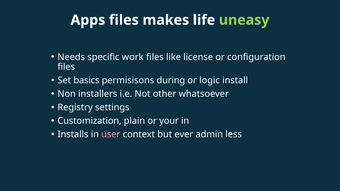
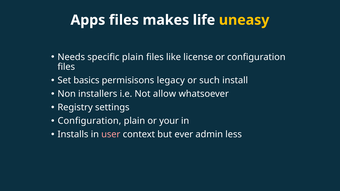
uneasy colour: light green -> yellow
specific work: work -> plain
during: during -> legacy
logic: logic -> such
other: other -> allow
Customization at (90, 121): Customization -> Configuration
